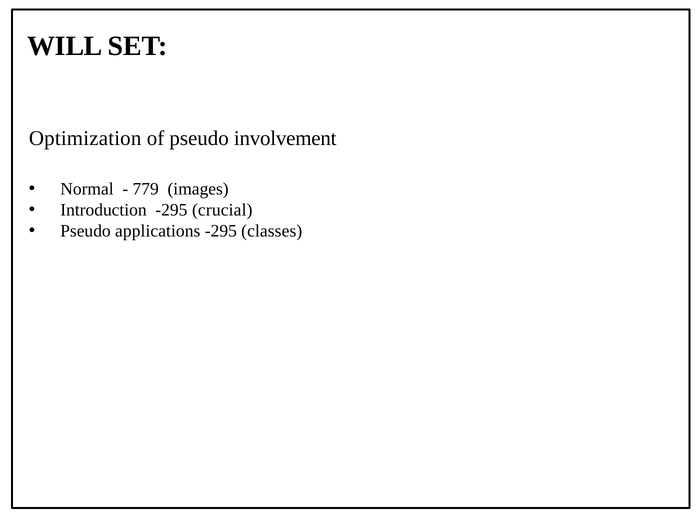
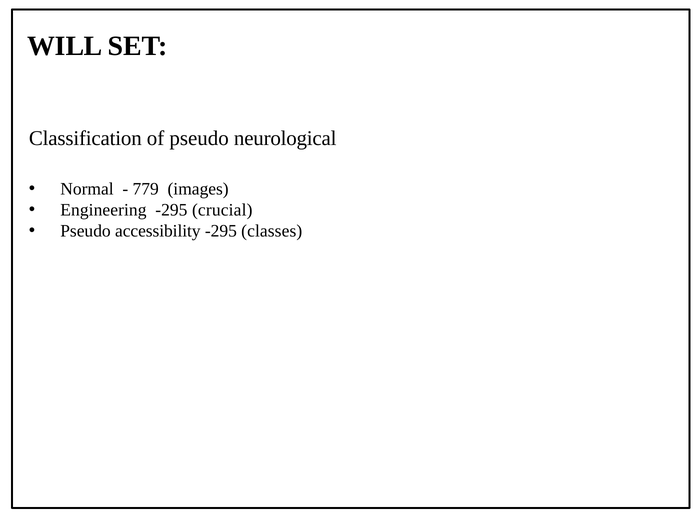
Optimization: Optimization -> Classification
involvement: involvement -> neurological
Introduction: Introduction -> Engineering
applications: applications -> accessibility
